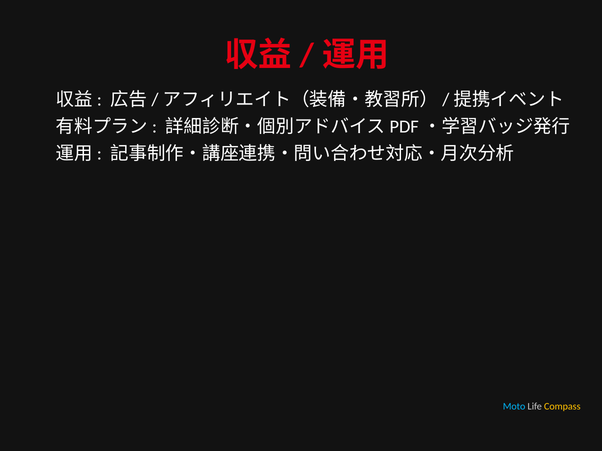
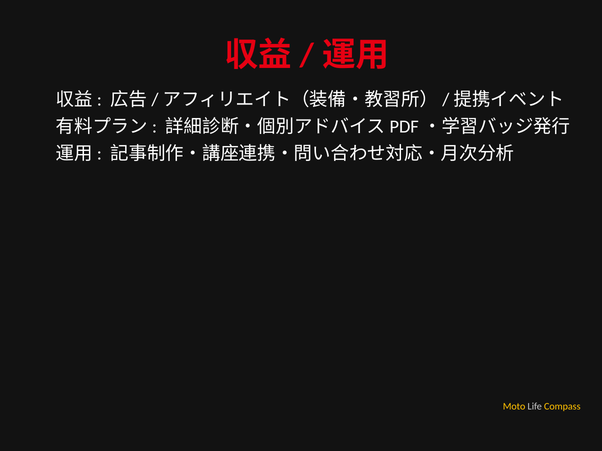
Moto colour: light blue -> yellow
